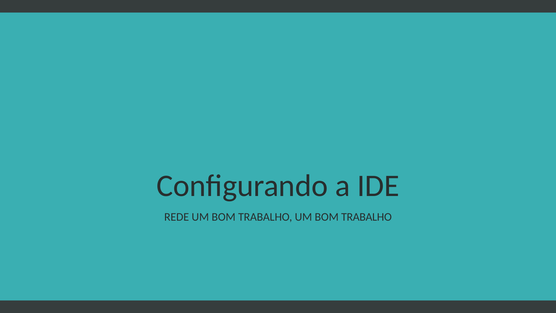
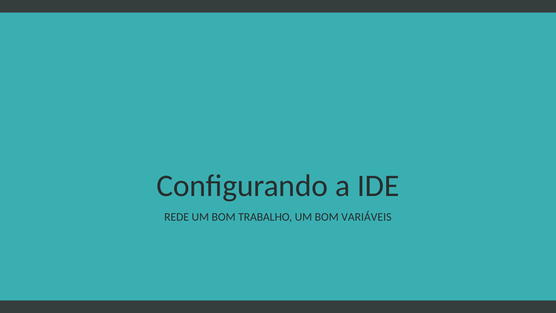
TRABALHO UM BOM TRABALHO: TRABALHO -> VARIÁVEIS
